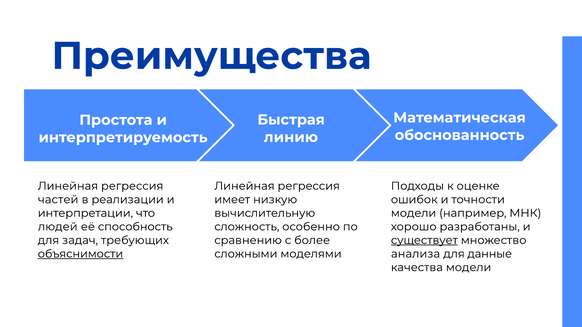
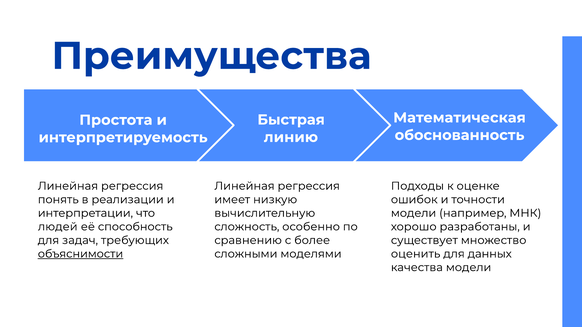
частей: частей -> понять
существует underline: present -> none
анализа: анализа -> оценить
данные: данные -> данных
